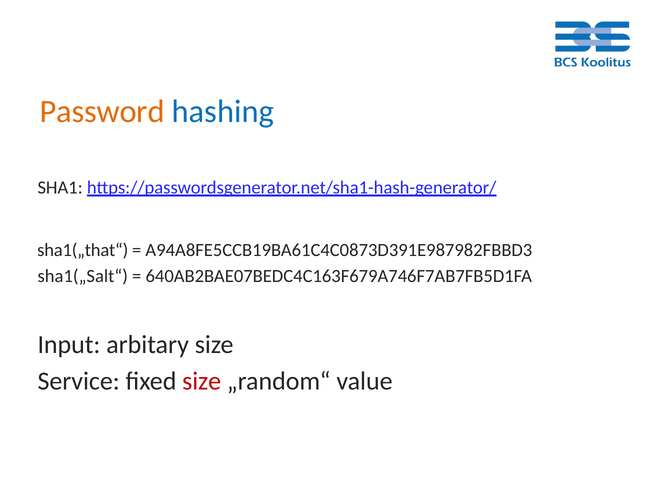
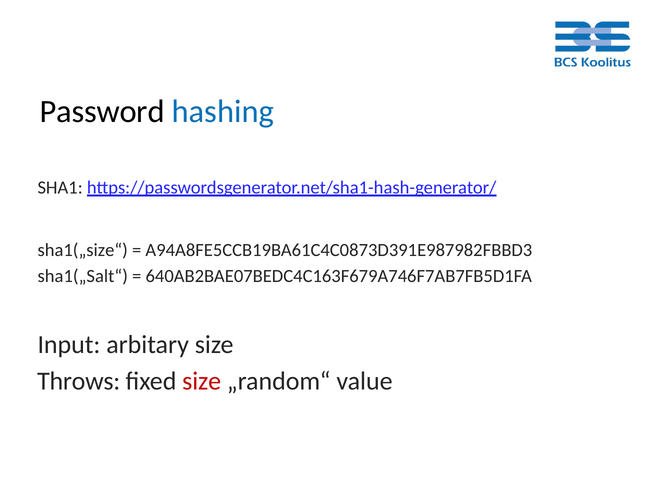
Password colour: orange -> black
sha1(„that“: sha1(„that“ -> sha1(„size“
Service: Service -> Throws
